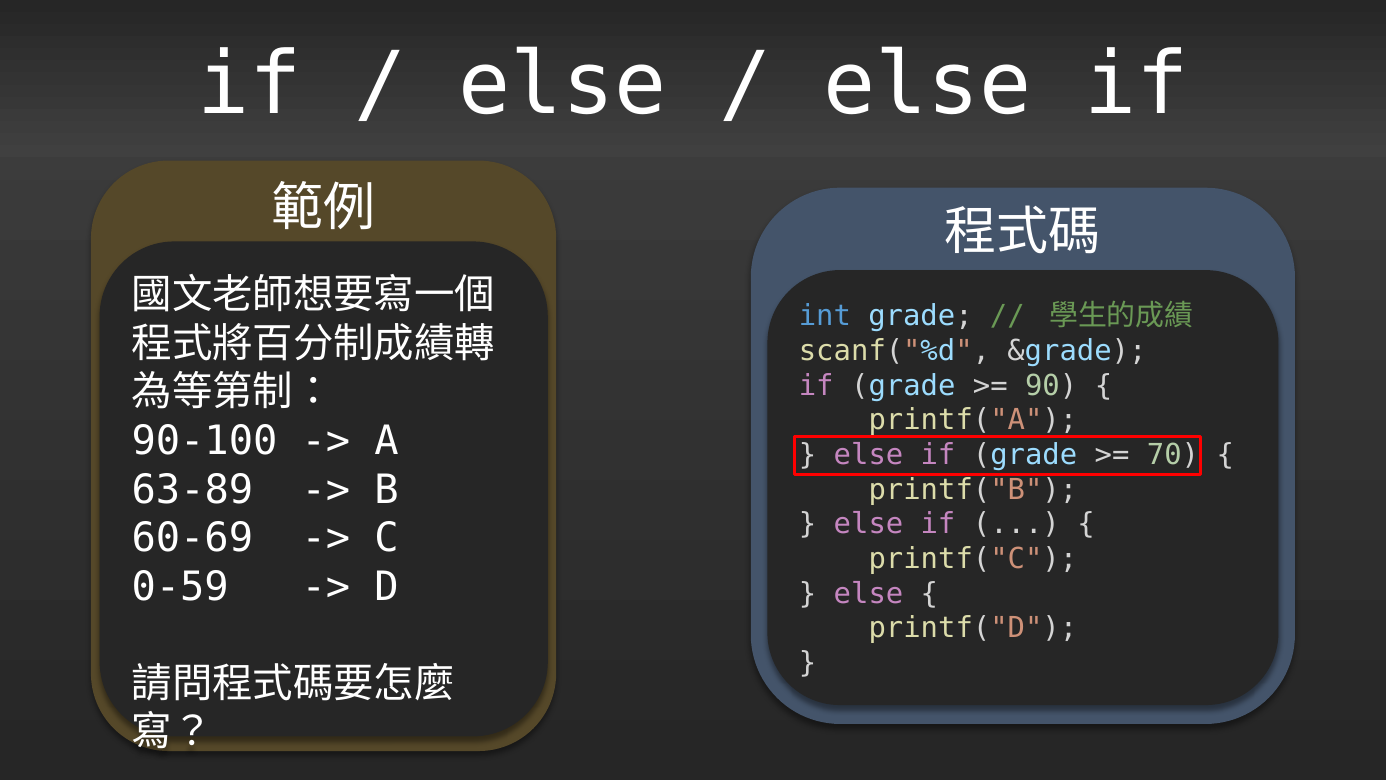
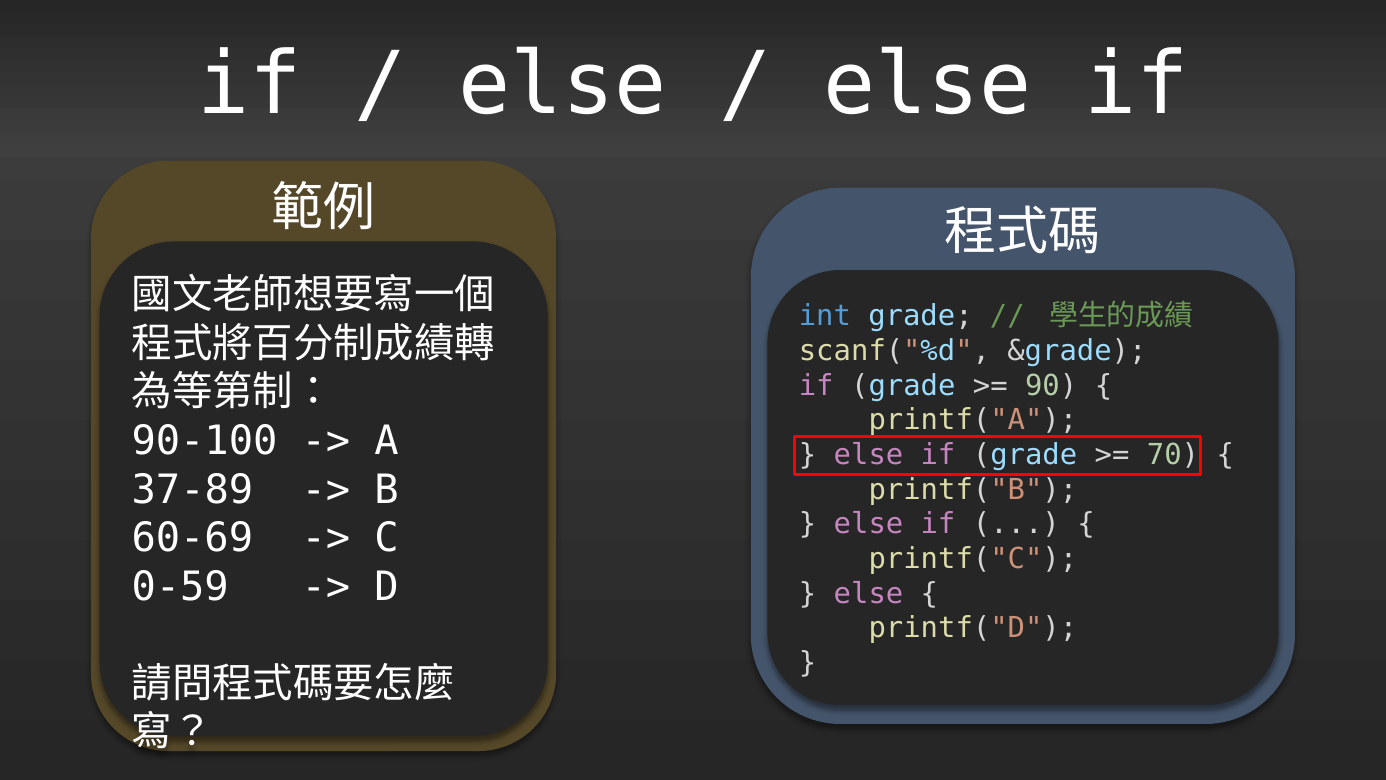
63-89: 63-89 -> 37-89
